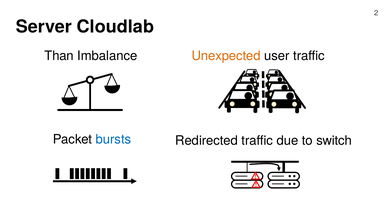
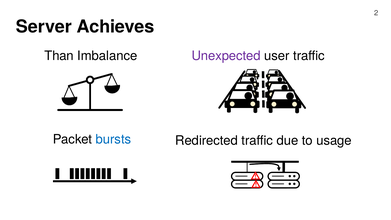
Cloudlab: Cloudlab -> Achieves
Unexpected colour: orange -> purple
switch: switch -> usage
